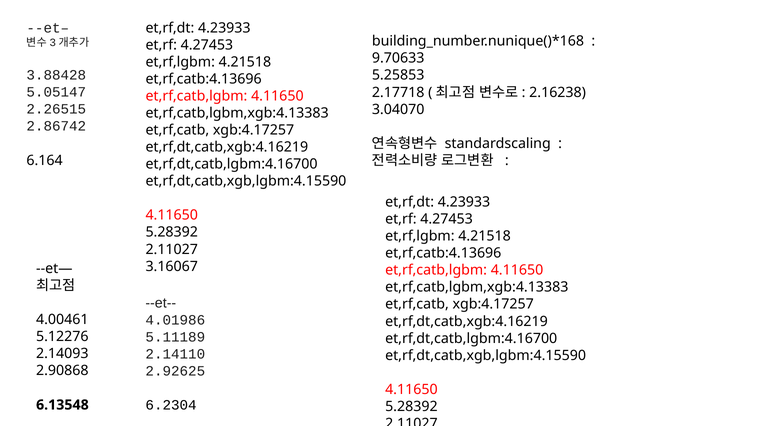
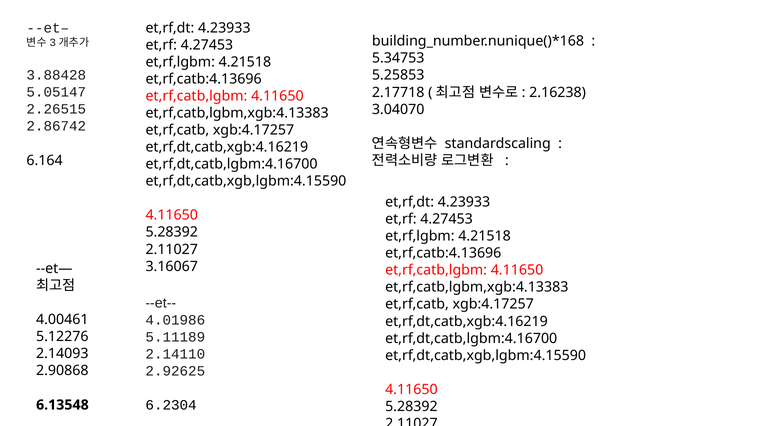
9.70633: 9.70633 -> 5.34753
